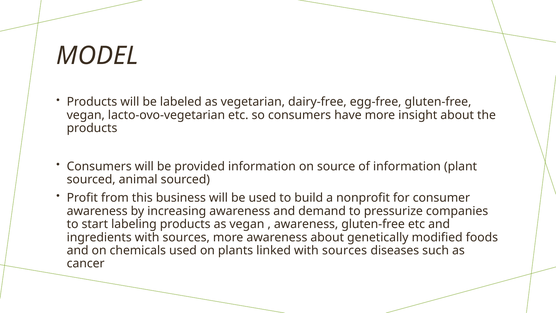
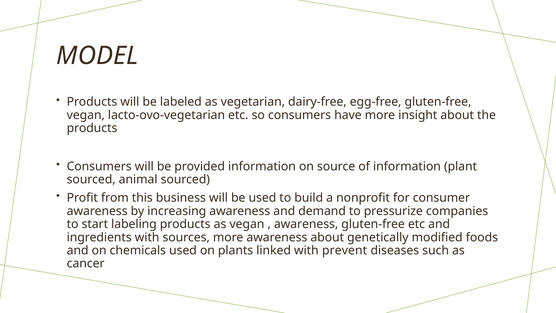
linked with sources: sources -> prevent
